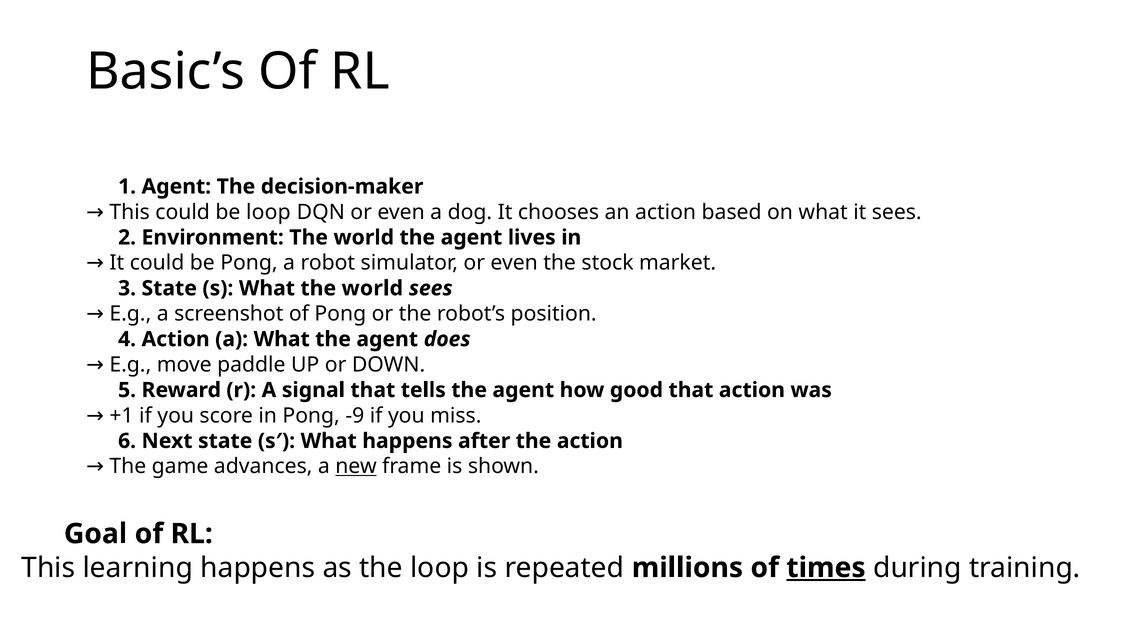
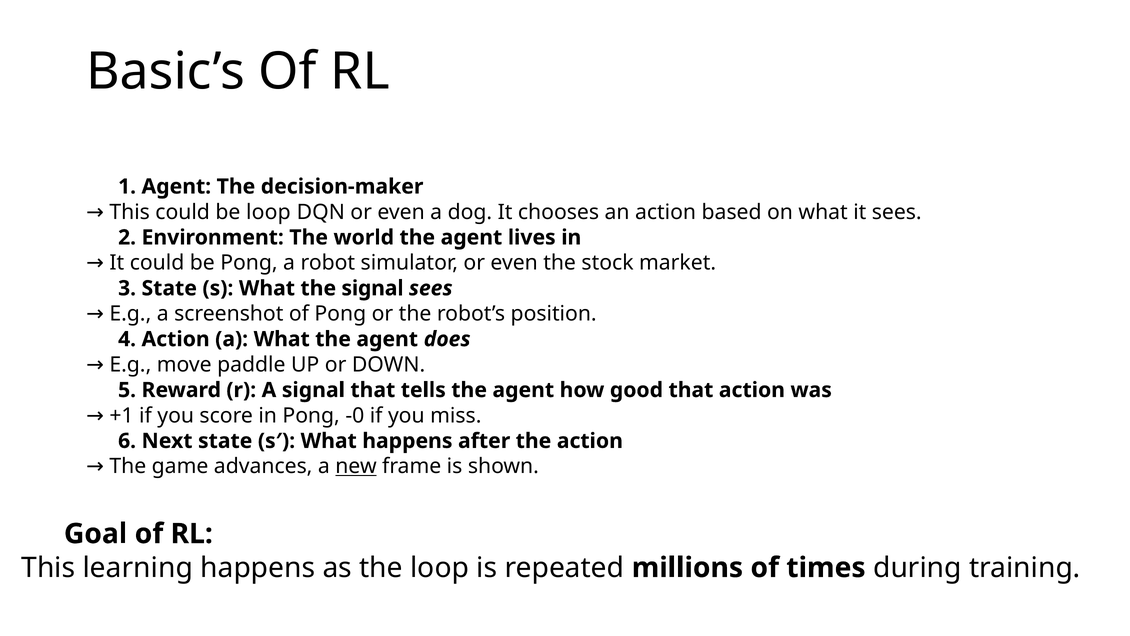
What the world: world -> signal
-9: -9 -> -0
times underline: present -> none
